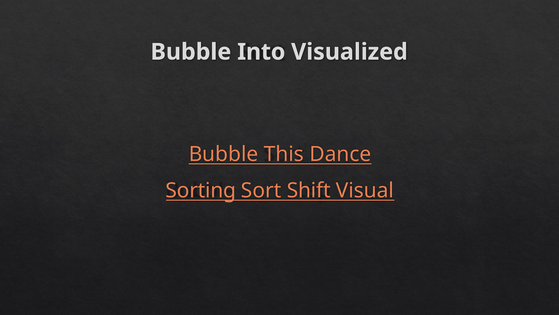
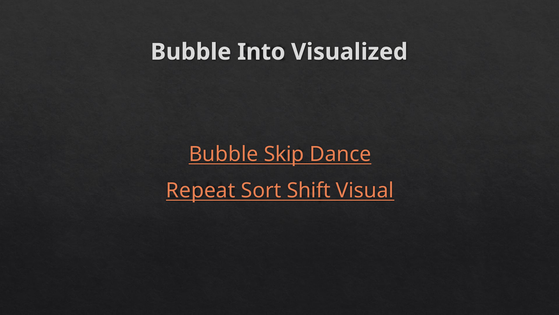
This: This -> Skip
Sorting: Sorting -> Repeat
